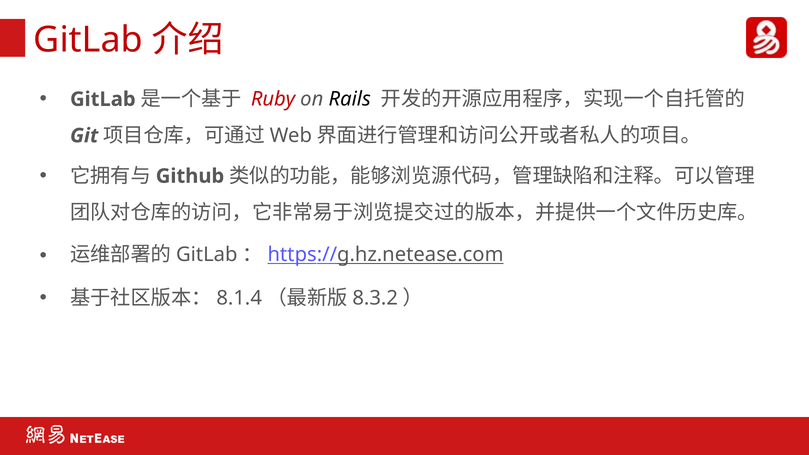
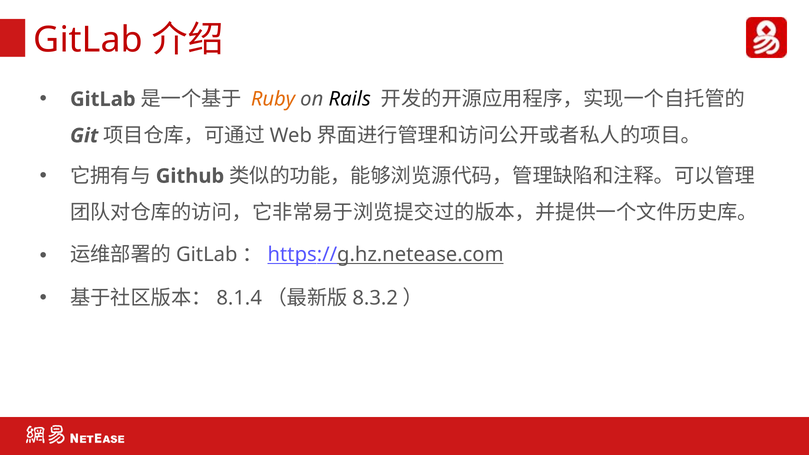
Ruby colour: red -> orange
